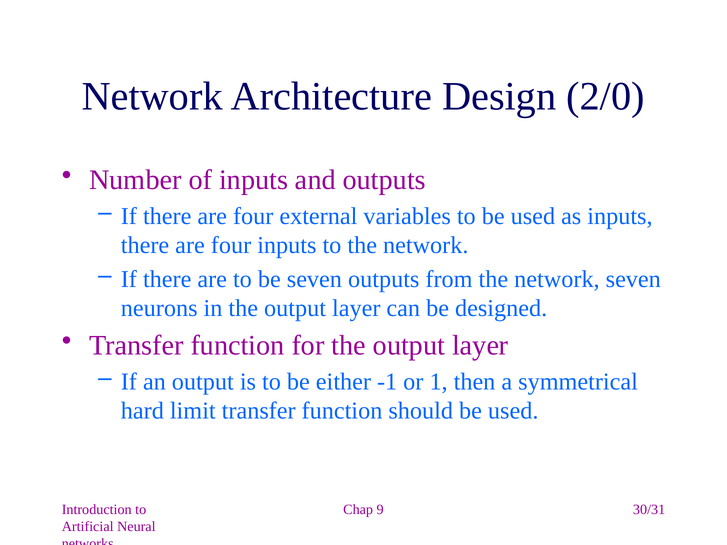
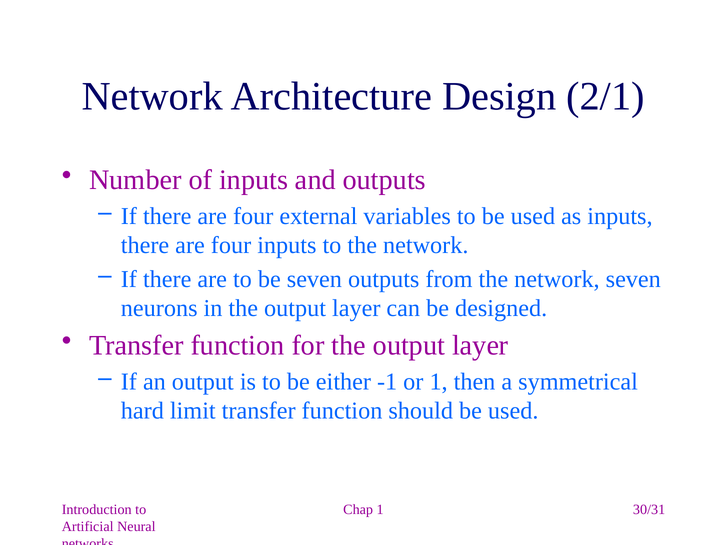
2/0: 2/0 -> 2/1
Chap 9: 9 -> 1
